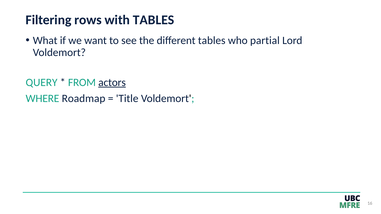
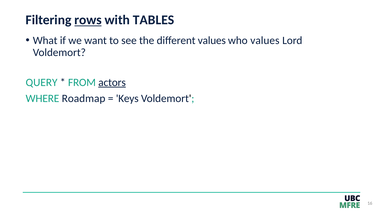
rows underline: none -> present
different tables: tables -> values
who partial: partial -> values
Title: Title -> Keys
